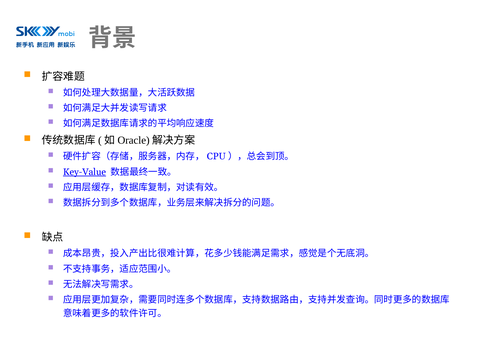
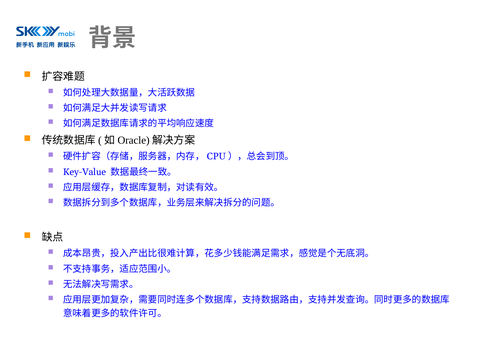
Key-Value underline: present -> none
